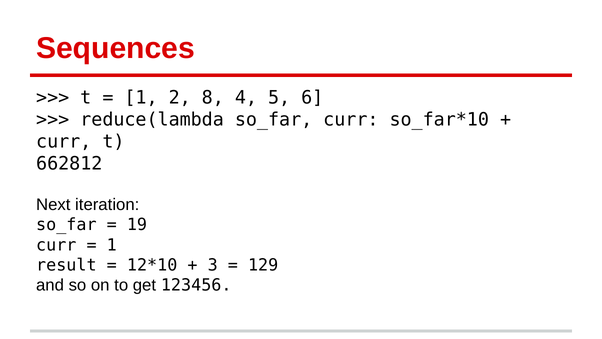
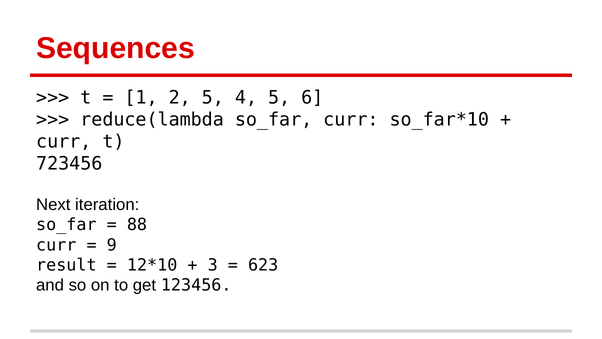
2 8: 8 -> 5
662812: 662812 -> 723456
19: 19 -> 88
1 at (112, 245): 1 -> 9
129: 129 -> 623
